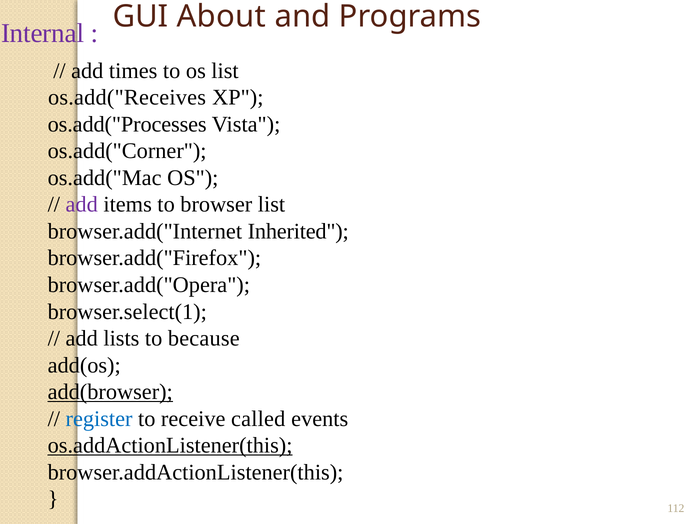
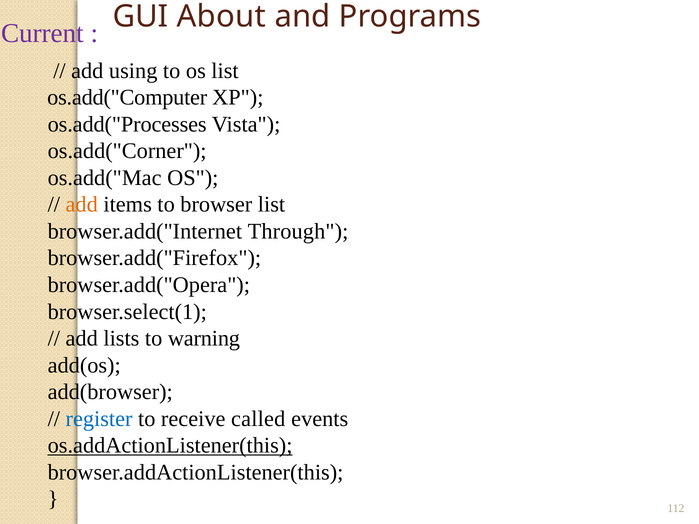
Internal: Internal -> Current
times: times -> using
os.add("Receives: os.add("Receives -> os.add("Computer
add at (82, 205) colour: purple -> orange
Inherited: Inherited -> Through
because: because -> warning
add(browser underline: present -> none
